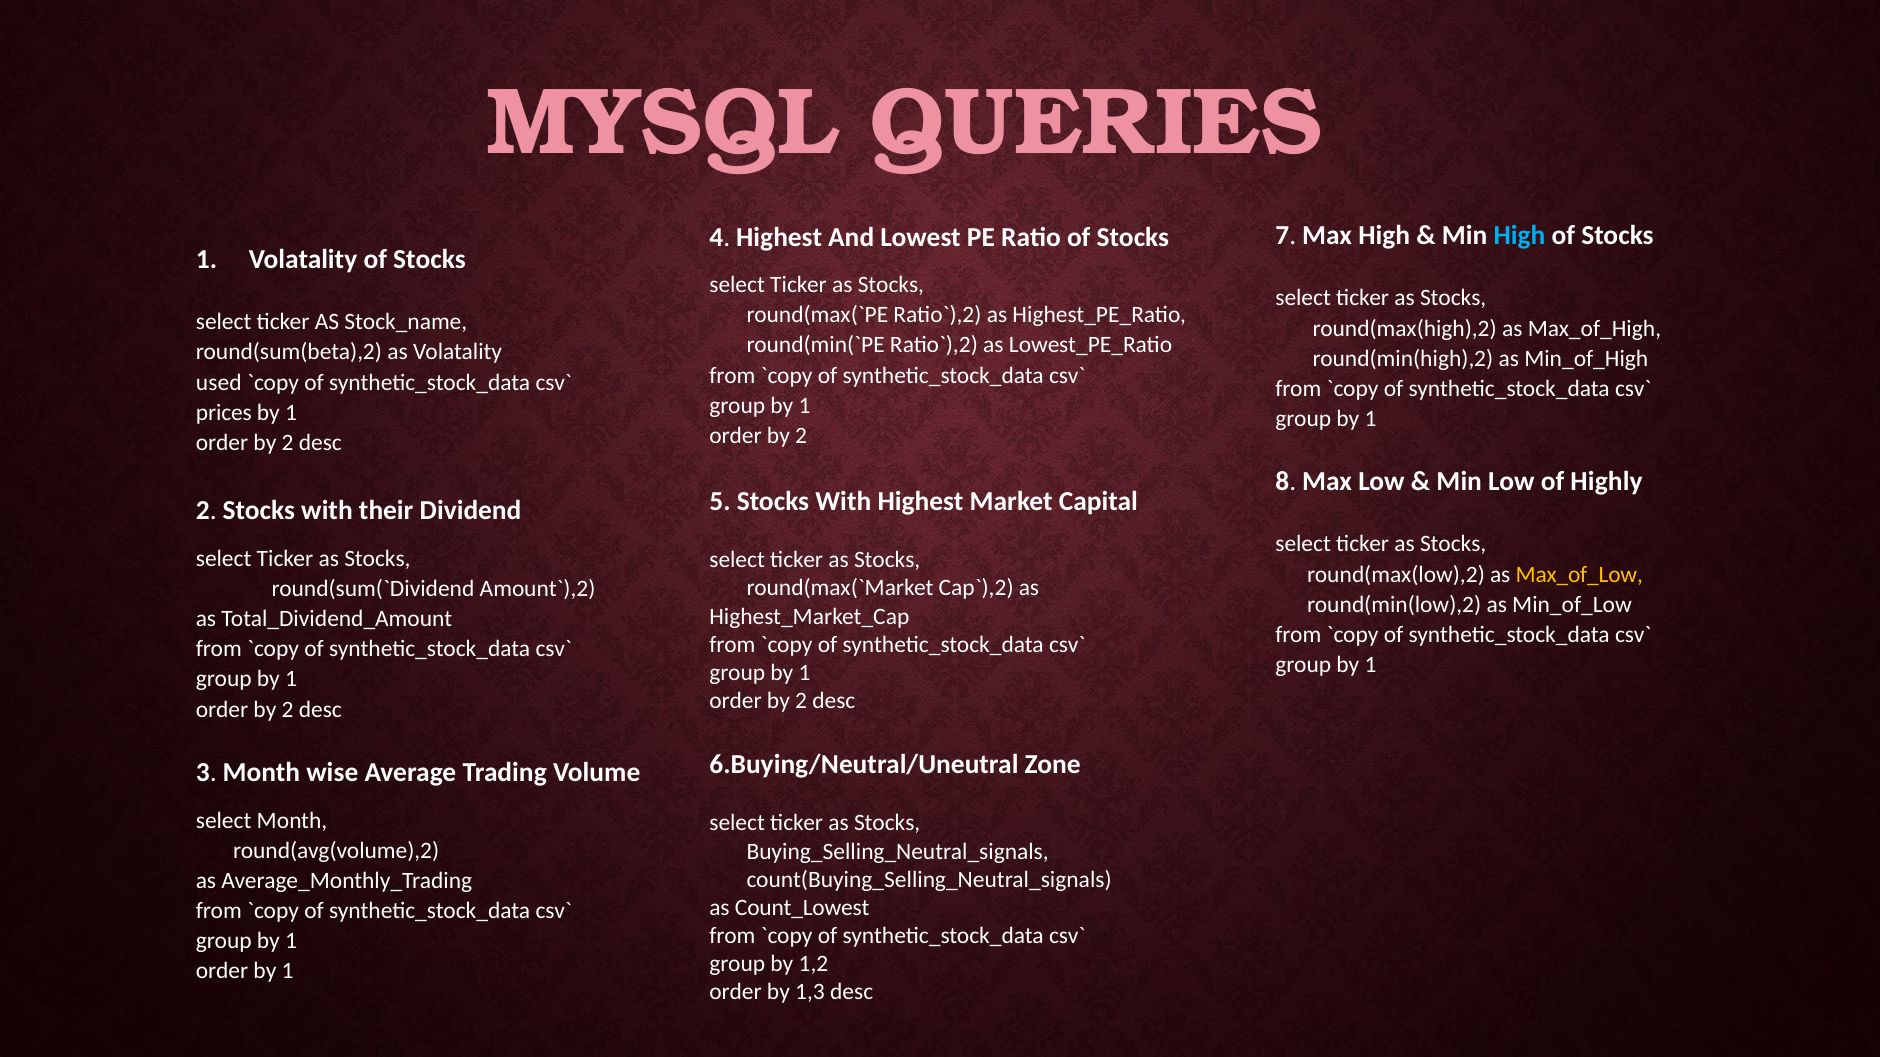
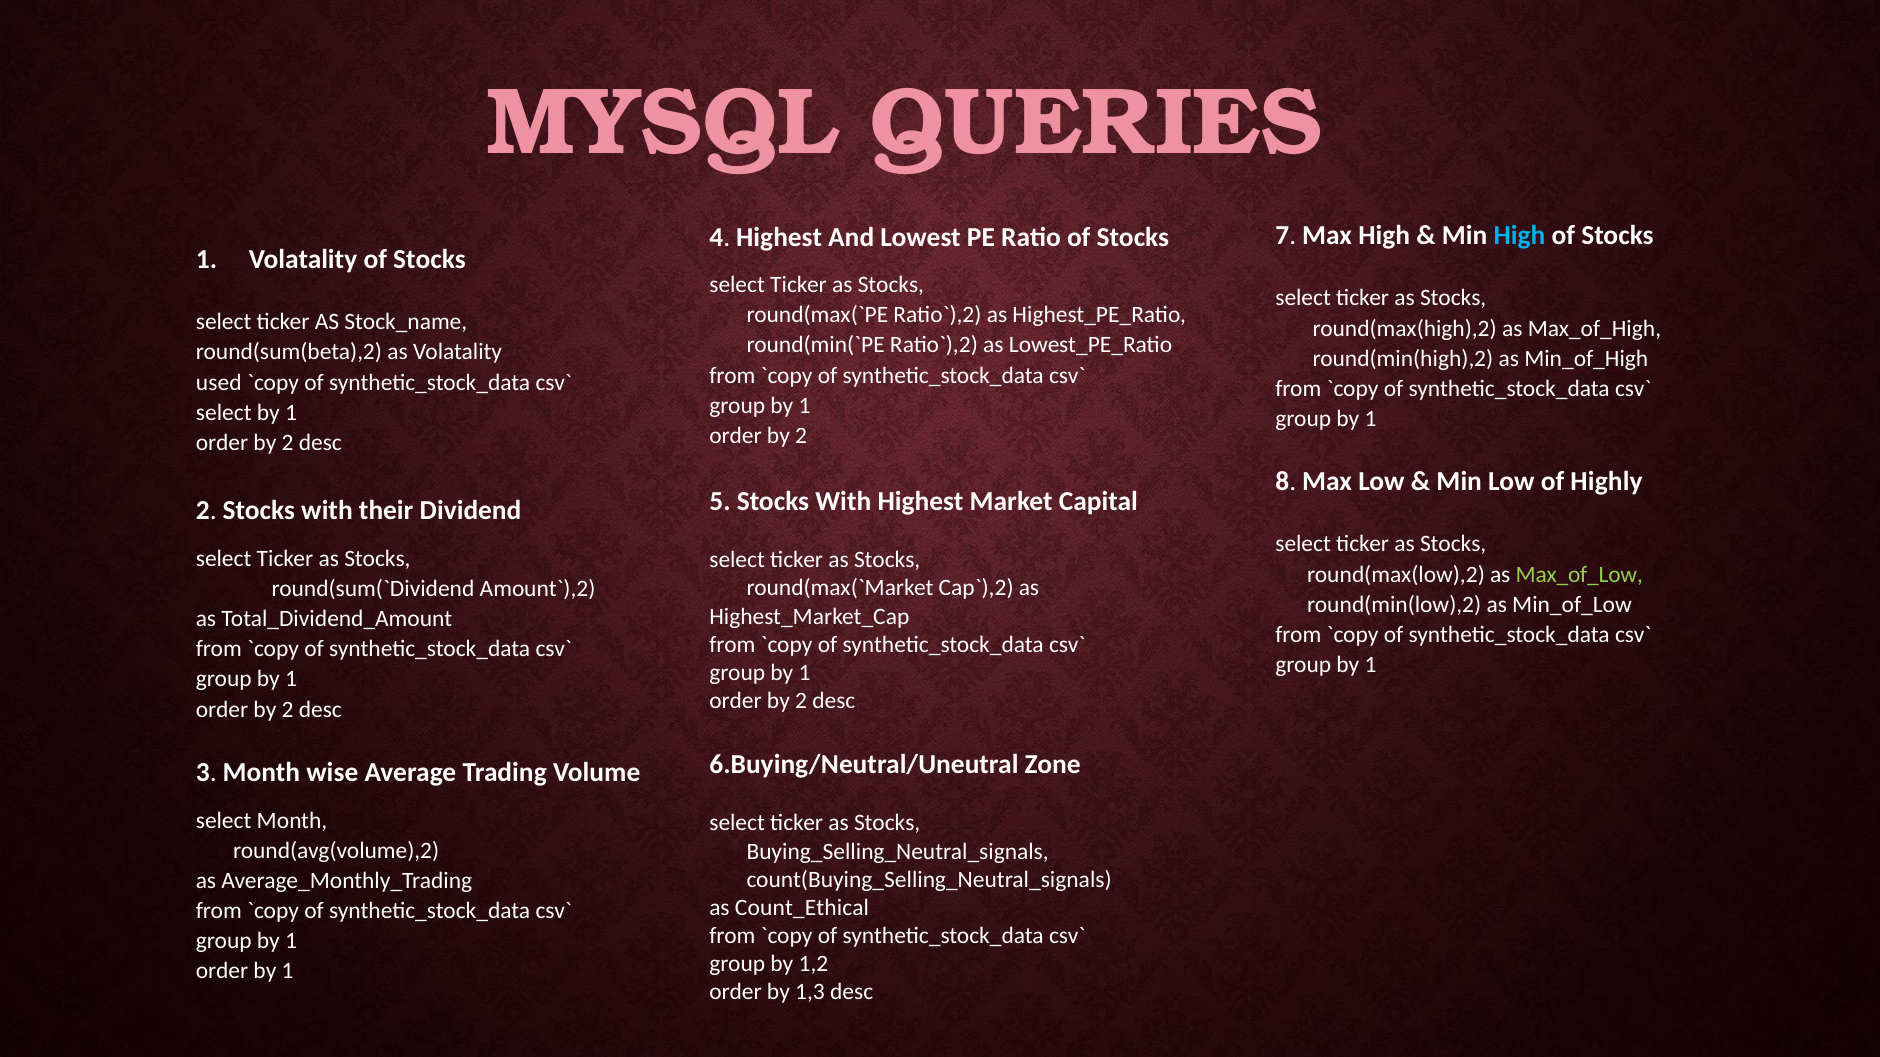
prices at (224, 413): prices -> select
Max_of_Low colour: yellow -> light green
Count_Lowest: Count_Lowest -> Count_Ethical
